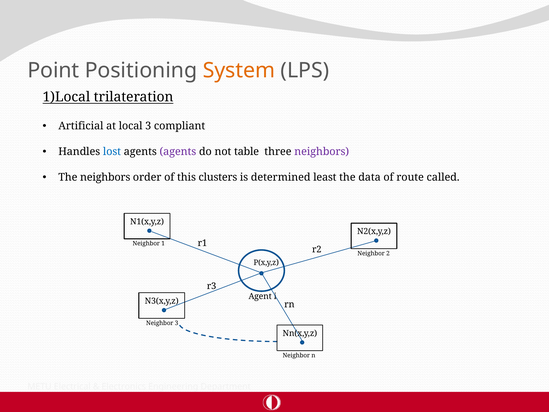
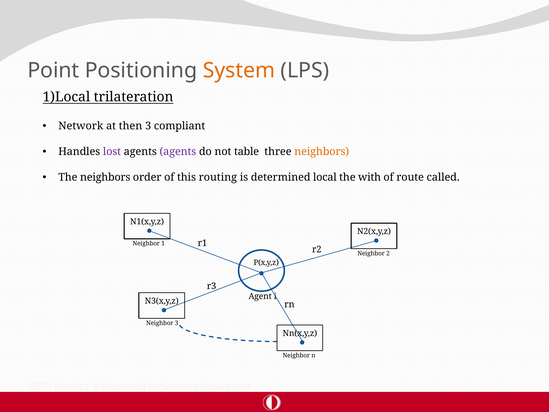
Artificial: Artificial -> Network
local: local -> then
lost colour: blue -> purple
neighbors at (322, 152) colour: purple -> orange
clusters: clusters -> routing
least: least -> local
data: data -> with
